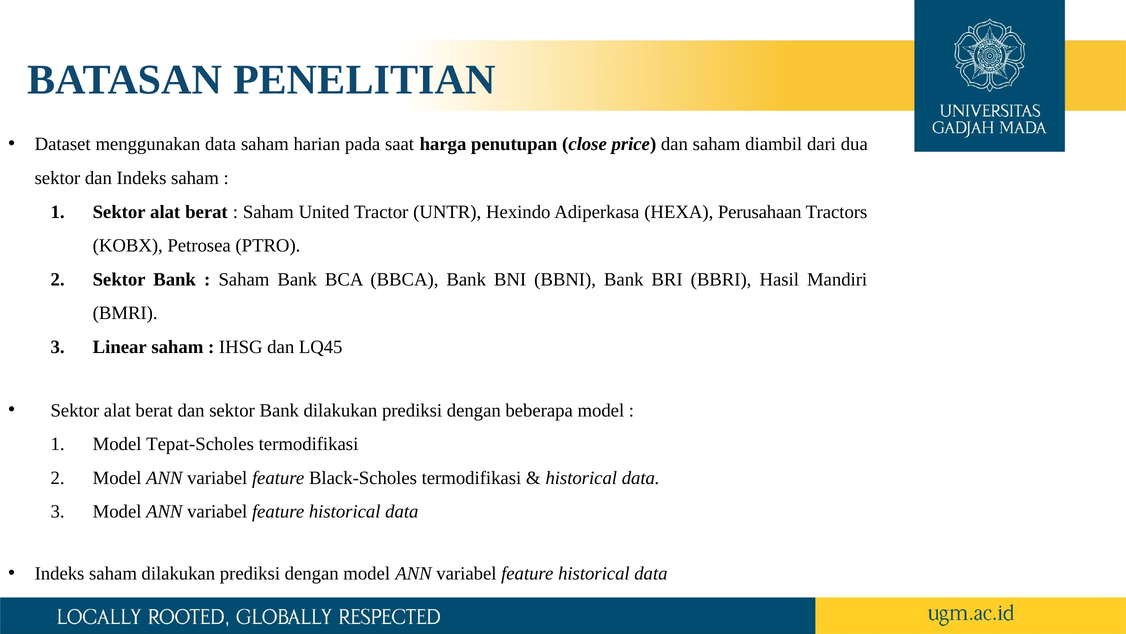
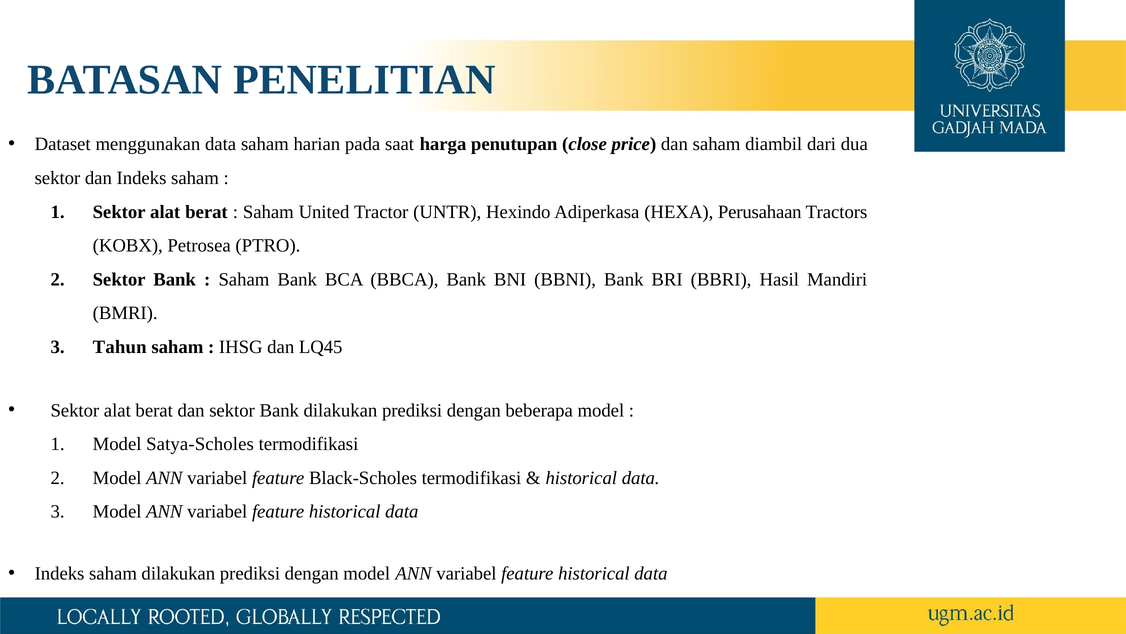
Linear: Linear -> Tahun
Tepat-Scholes: Tepat-Scholes -> Satya-Scholes
